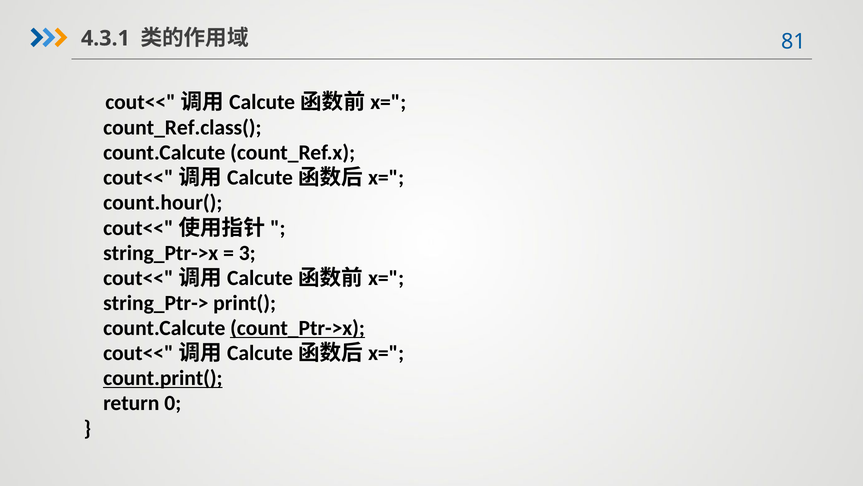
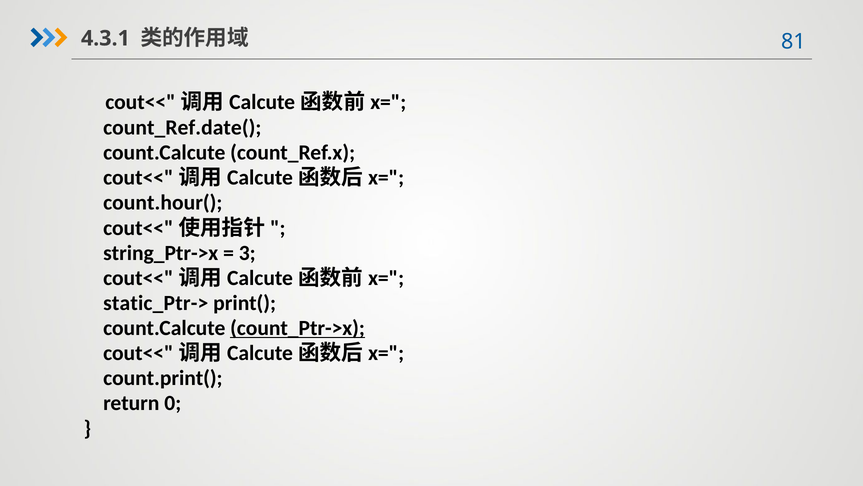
count_Ref.class(: count_Ref.class( -> count_Ref.date(
string_Ptr->: string_Ptr-> -> static_Ptr->
count.print( underline: present -> none
